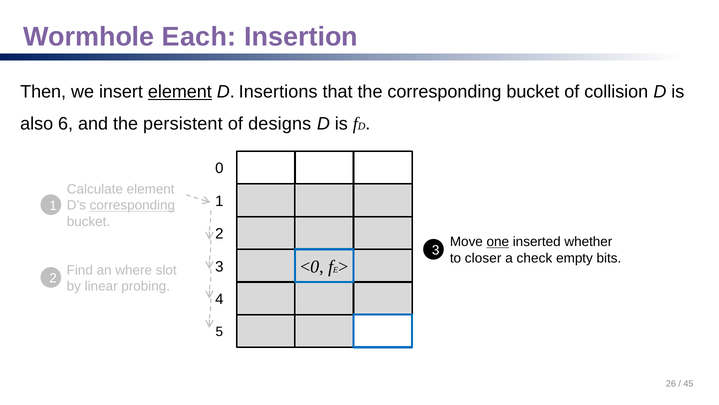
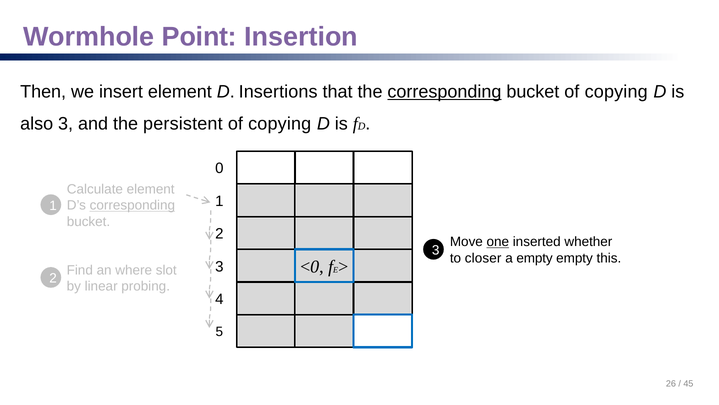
Each: Each -> Point
element at (180, 91) underline: present -> none
corresponding at (444, 91) underline: none -> present
bucket of collision: collision -> copying
also 6: 6 -> 3
designs at (280, 124): designs -> copying
a check: check -> empty
bits: bits -> this
